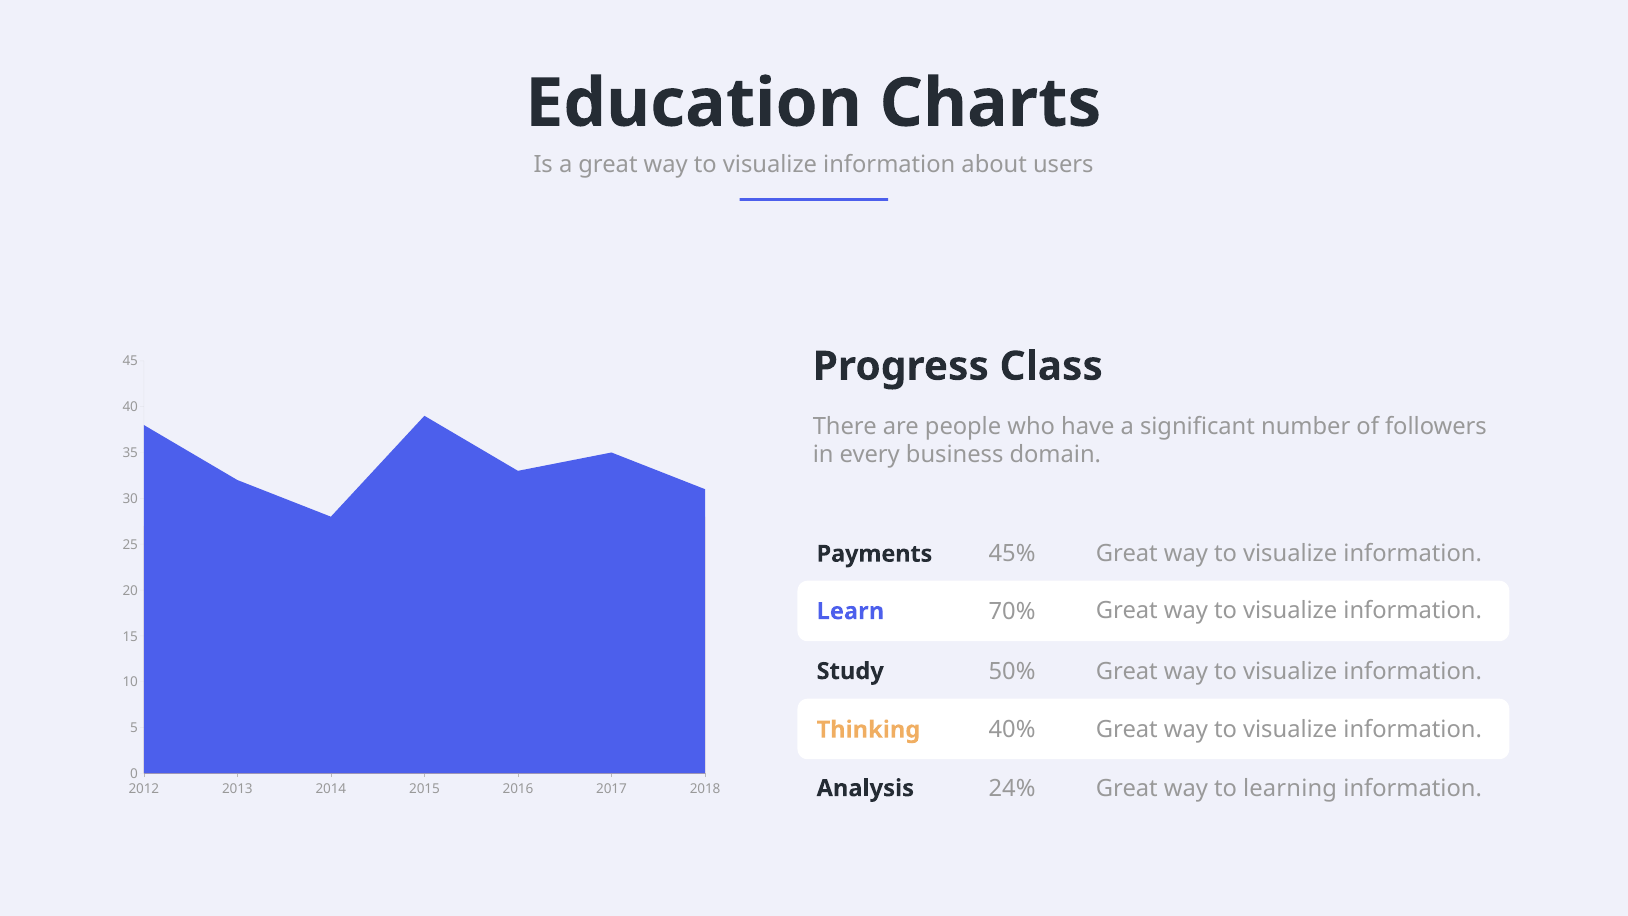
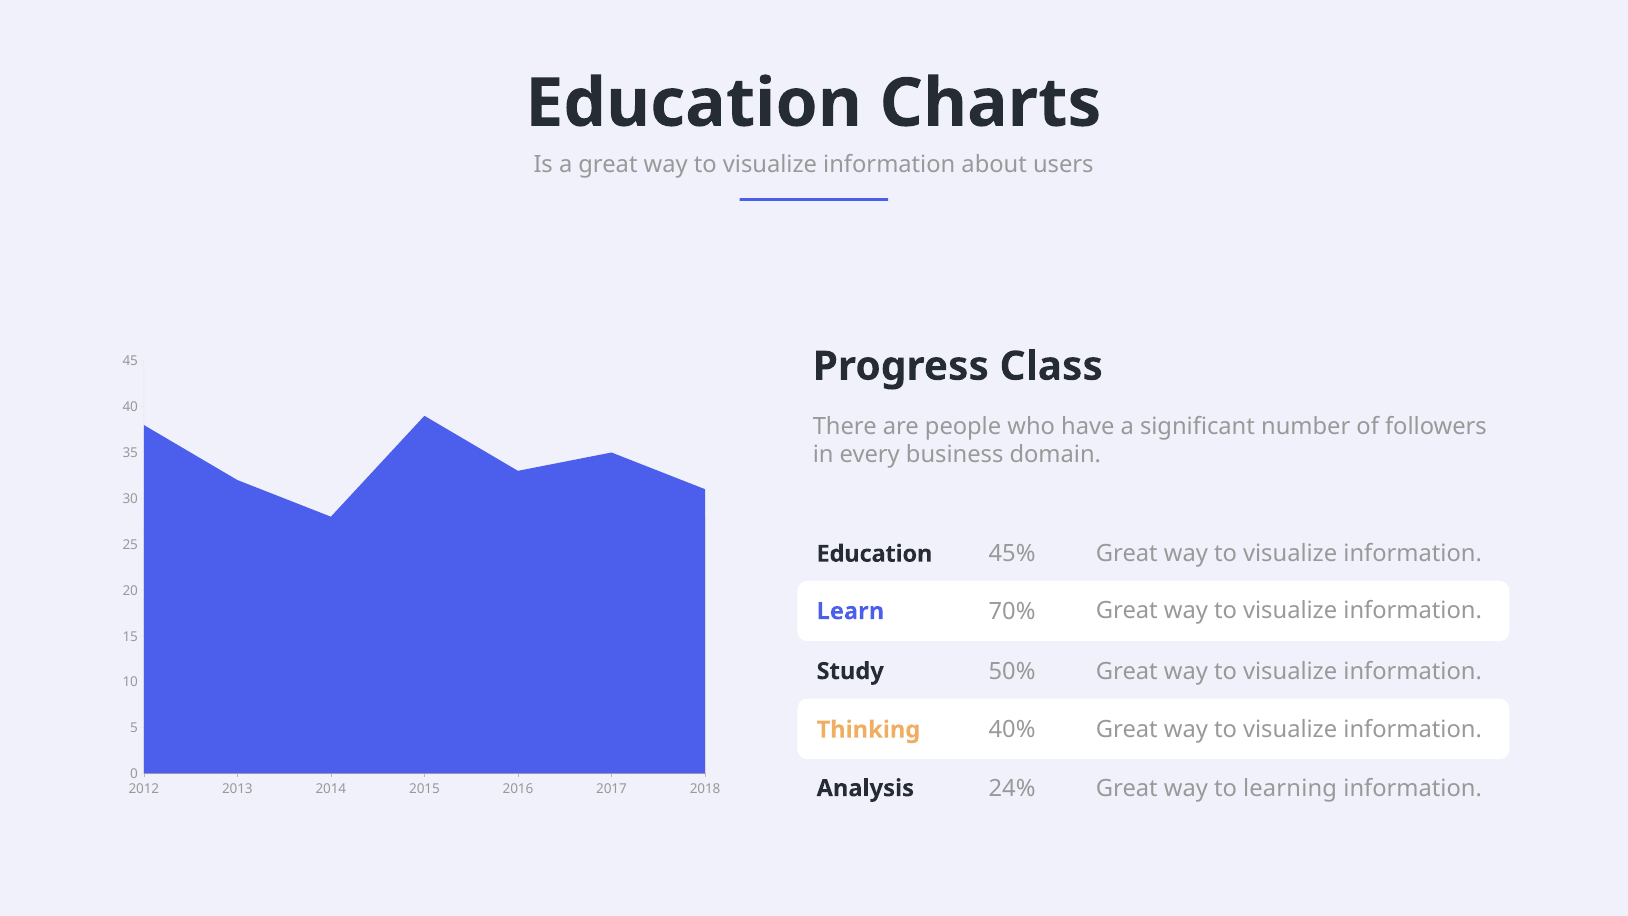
Payments at (874, 554): Payments -> Education
